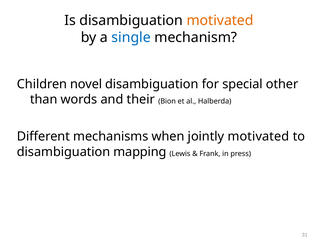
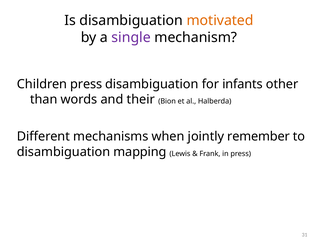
single colour: blue -> purple
Children novel: novel -> press
special: special -> infants
jointly motivated: motivated -> remember
